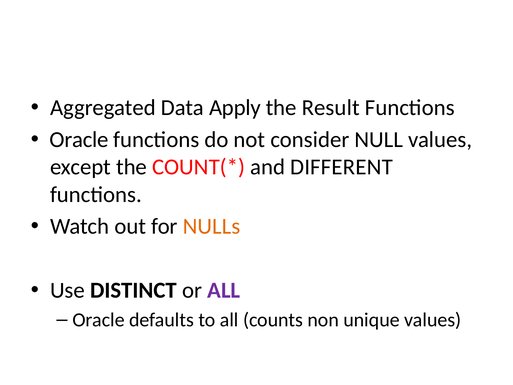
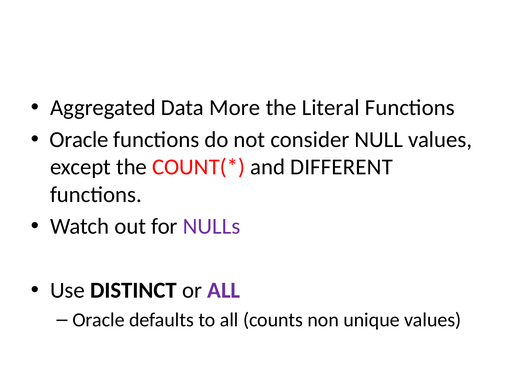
Apply: Apply -> More
Result: Result -> Literal
NULLs colour: orange -> purple
